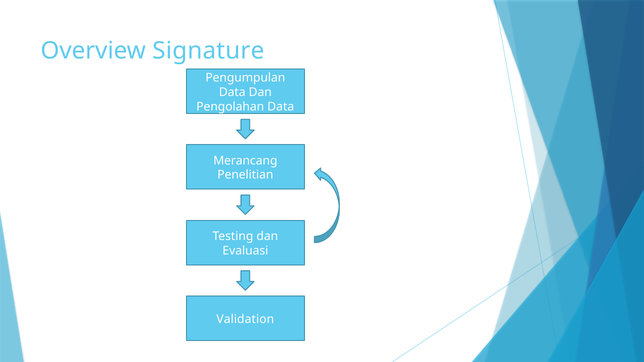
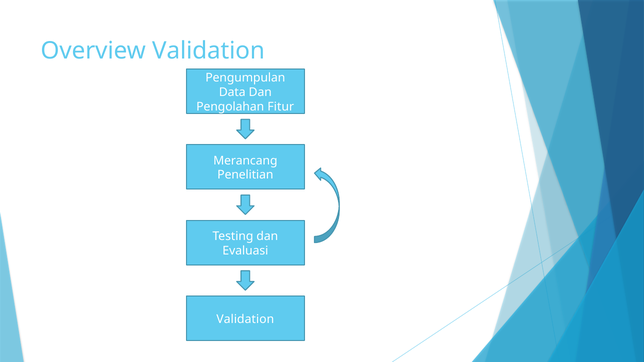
Overview Signature: Signature -> Validation
Pengolahan Data: Data -> Fitur
